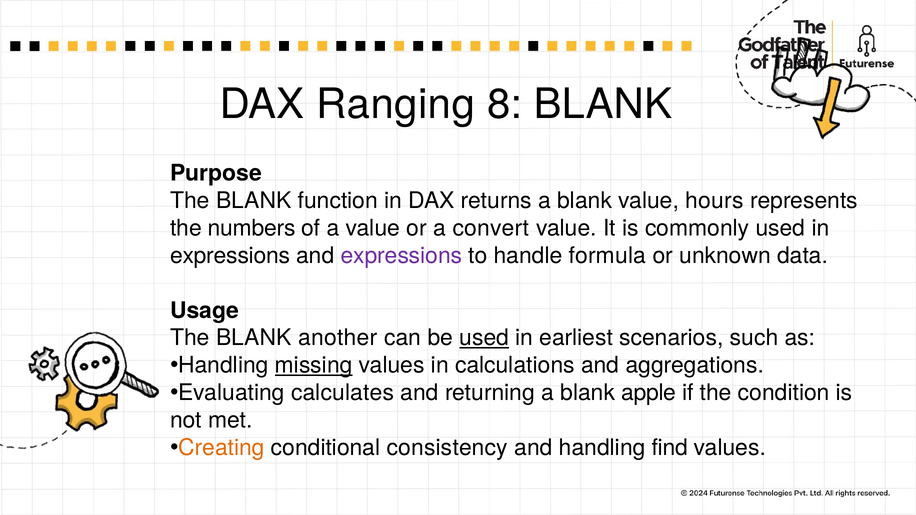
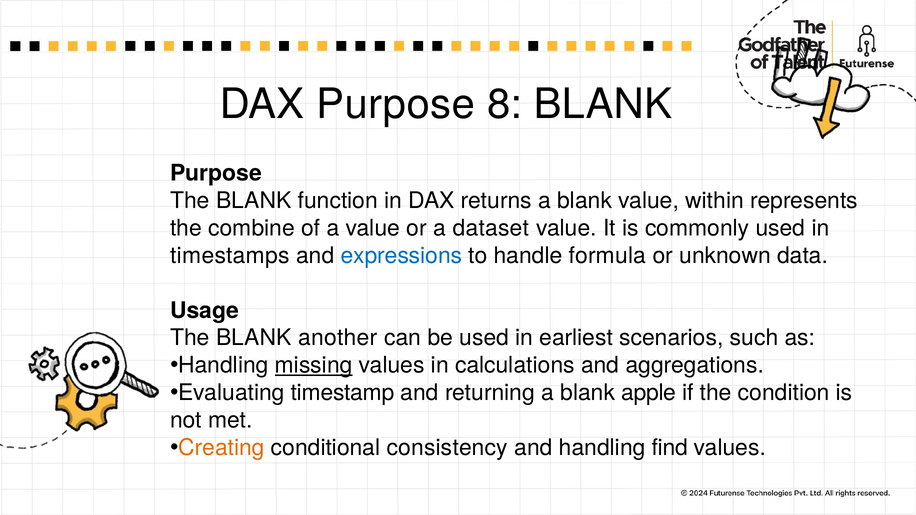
DAX Ranging: Ranging -> Purpose
hours: hours -> within
numbers: numbers -> combine
convert: convert -> dataset
expressions at (230, 256): expressions -> timestamps
expressions at (401, 256) colour: purple -> blue
used at (484, 338) underline: present -> none
calculates: calculates -> timestamp
